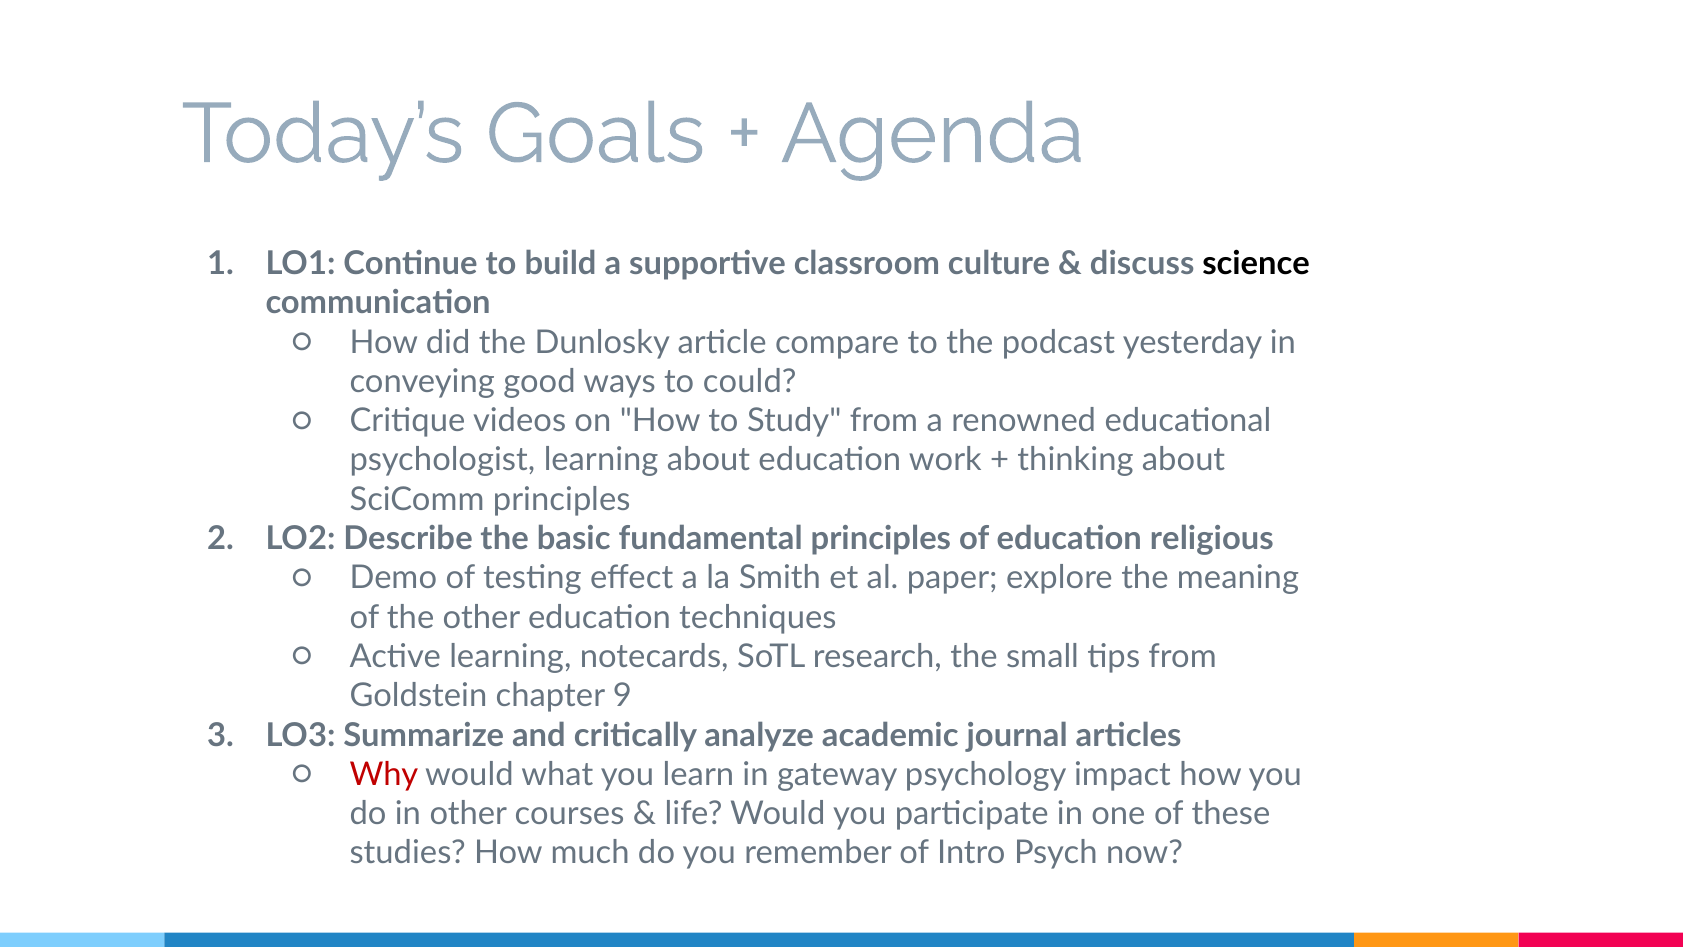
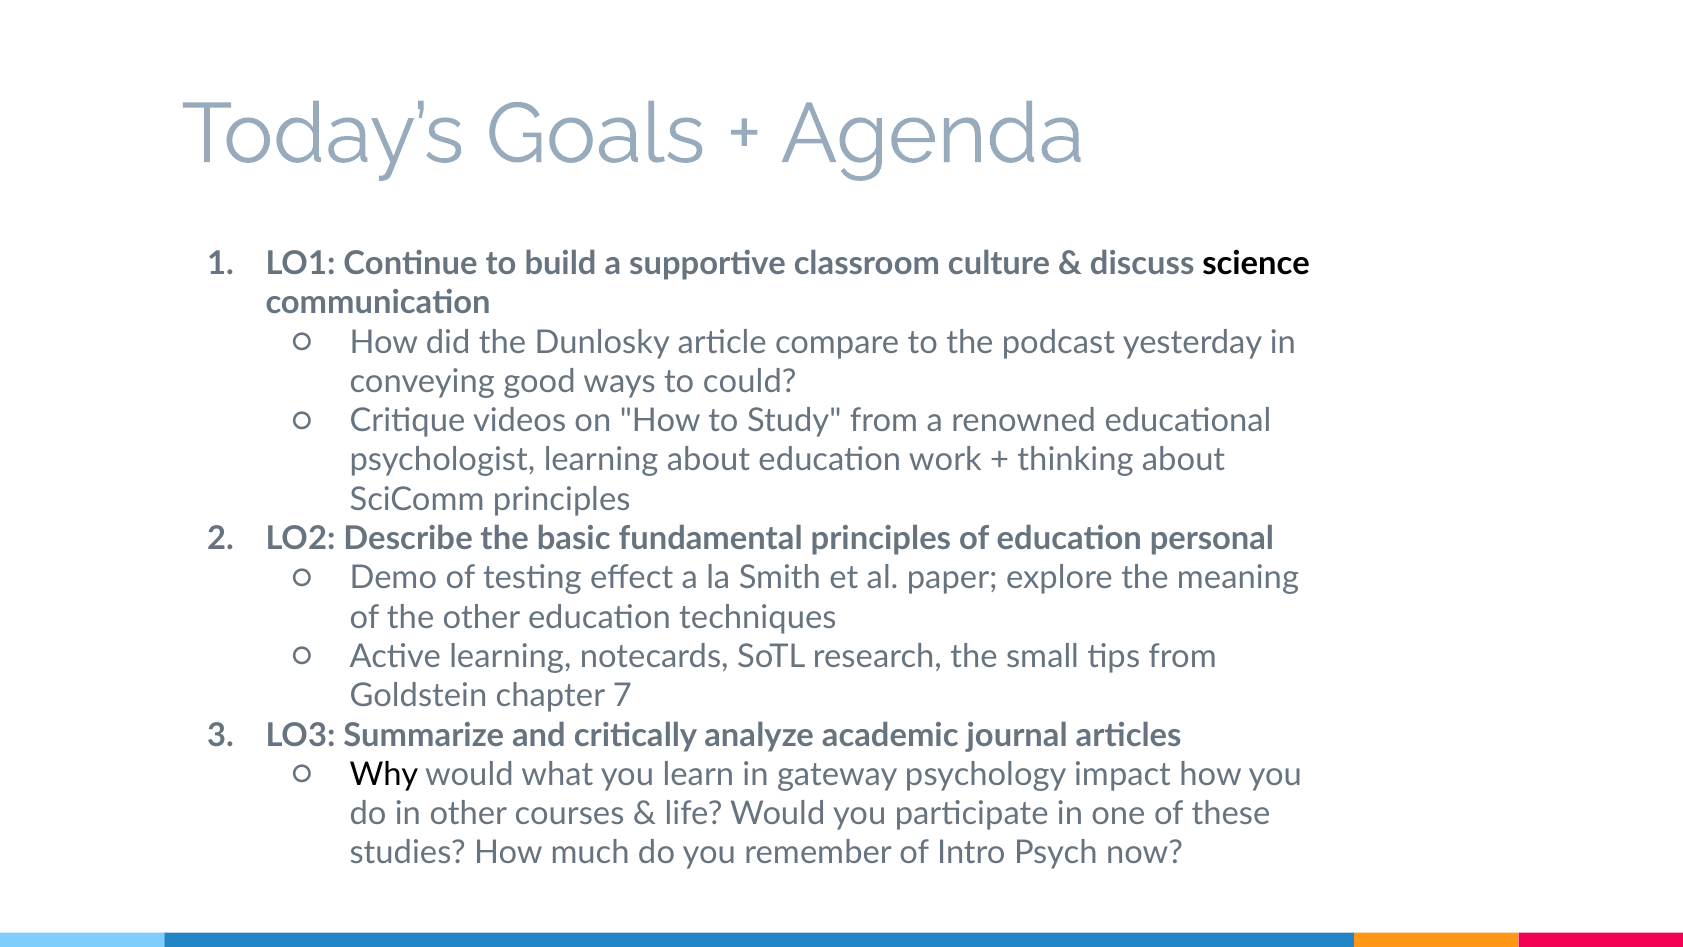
religious: religious -> personal
9: 9 -> 7
Why colour: red -> black
